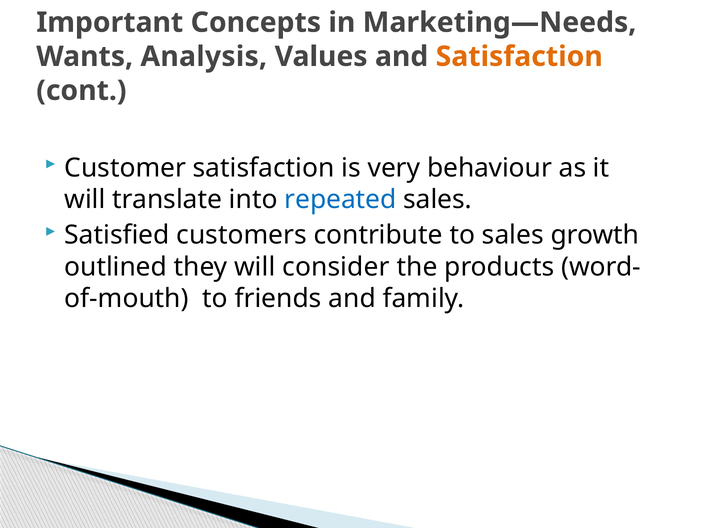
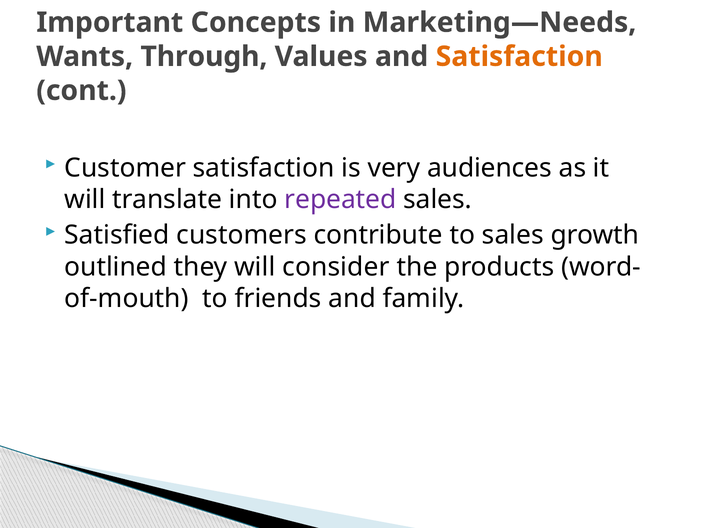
Analysis: Analysis -> Through
behaviour: behaviour -> audiences
repeated colour: blue -> purple
